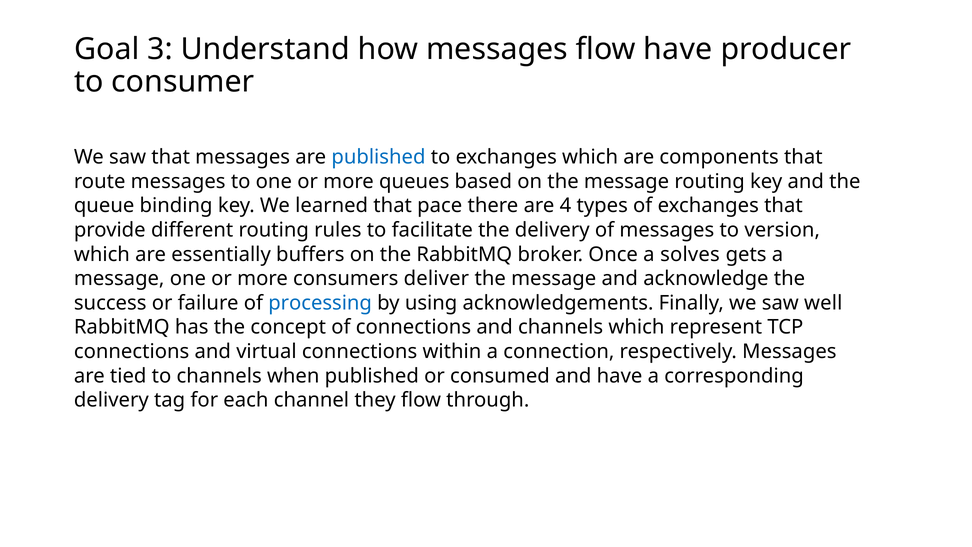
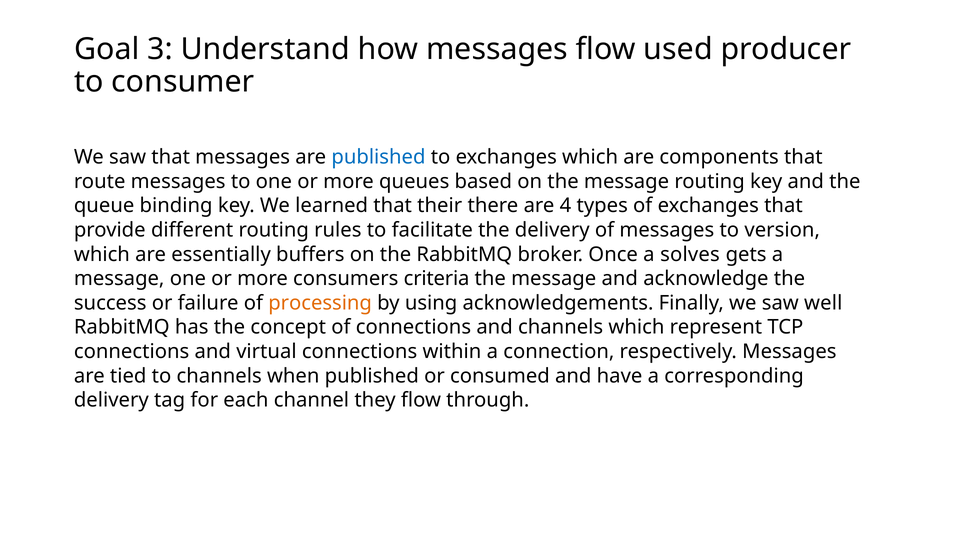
flow have: have -> used
pace: pace -> their
deliver: deliver -> criteria
processing colour: blue -> orange
